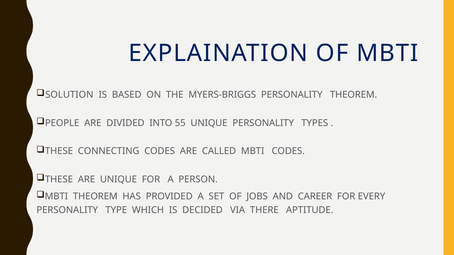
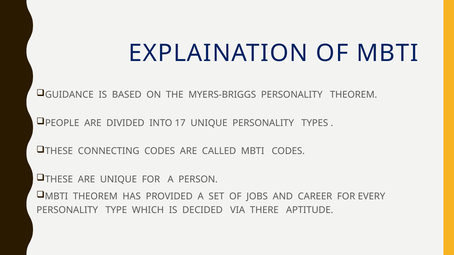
SOLUTION: SOLUTION -> GUIDANCE
55: 55 -> 17
